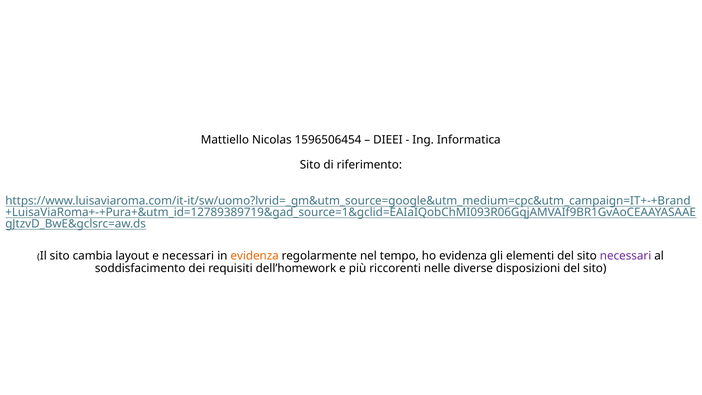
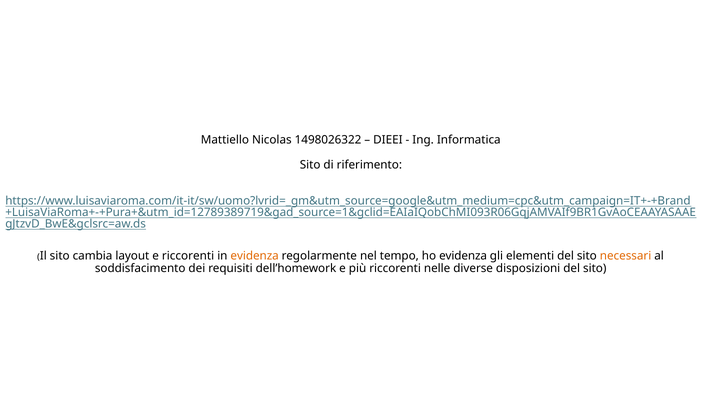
1596506454: 1596506454 -> 1498026322
e necessari: necessari -> riccorenti
necessari at (626, 256) colour: purple -> orange
